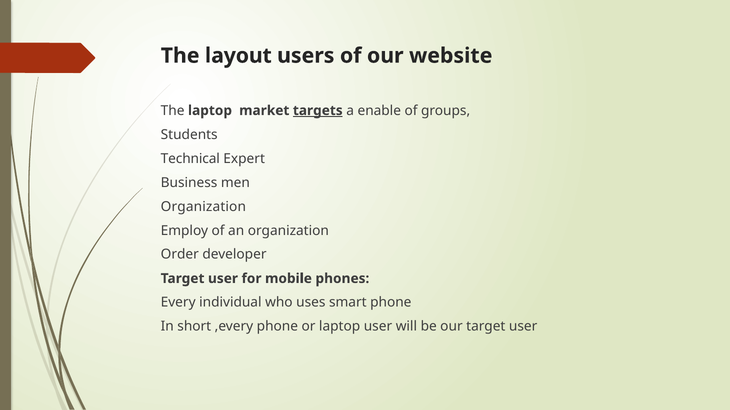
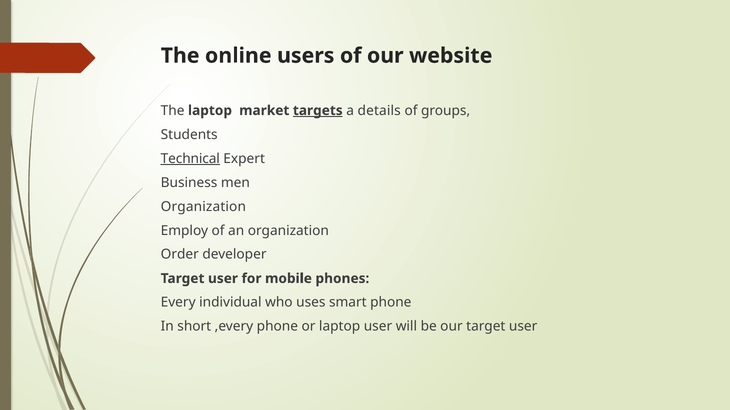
layout: layout -> online
enable: enable -> details
Technical underline: none -> present
